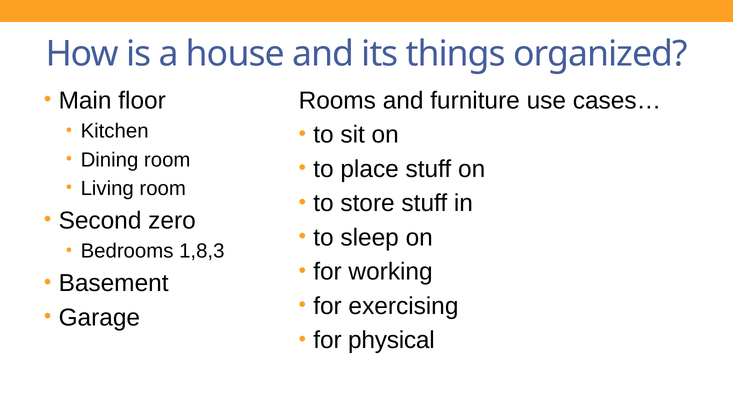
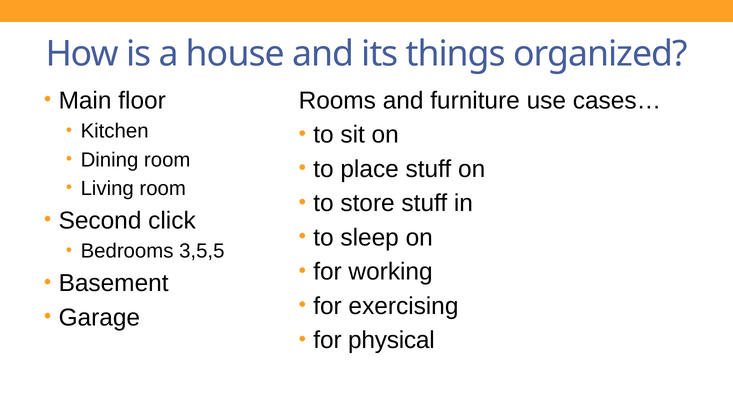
zero: zero -> click
1,8,3: 1,8,3 -> 3,5,5
